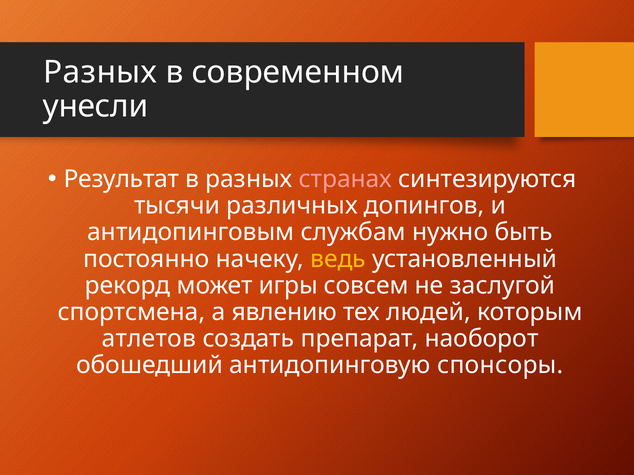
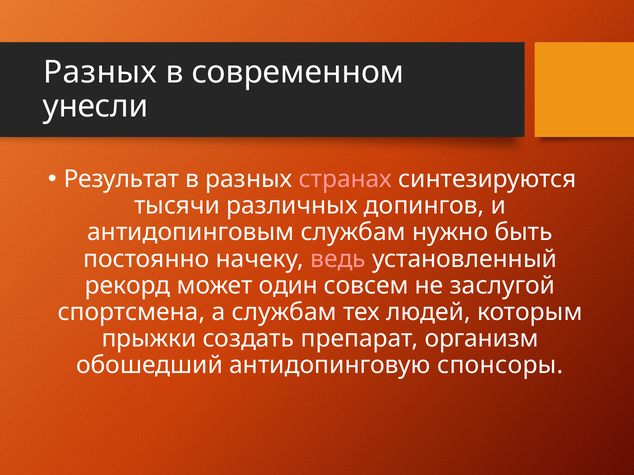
ведь colour: yellow -> pink
игры: игры -> один
а явлению: явлению -> службам
атлетов: атлетов -> прыжки
наоборот: наоборот -> организм
